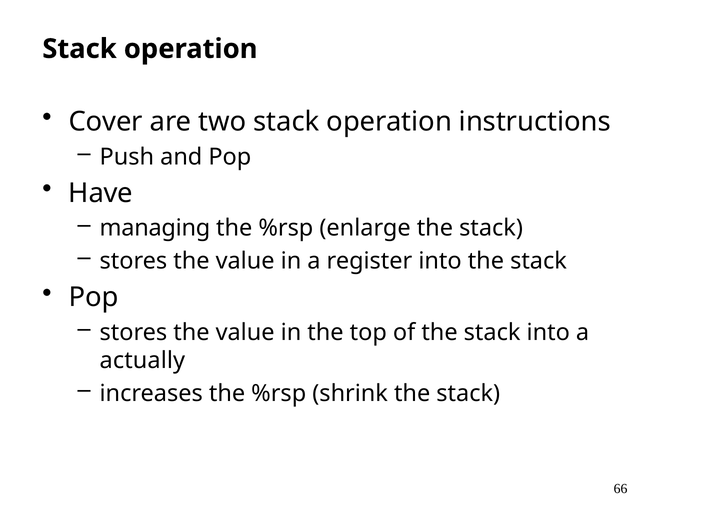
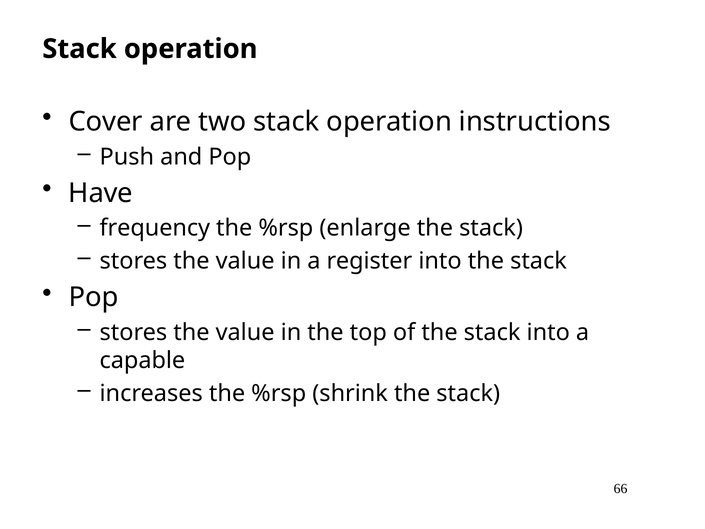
managing: managing -> frequency
actually: actually -> capable
